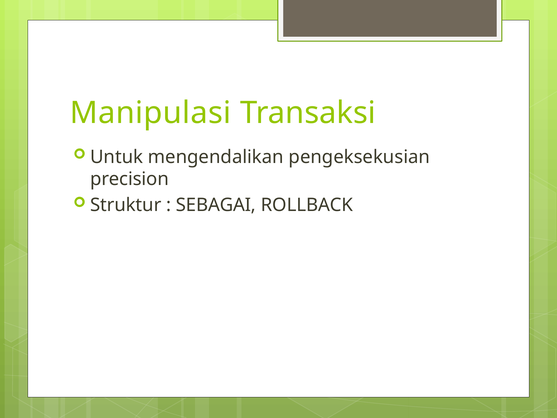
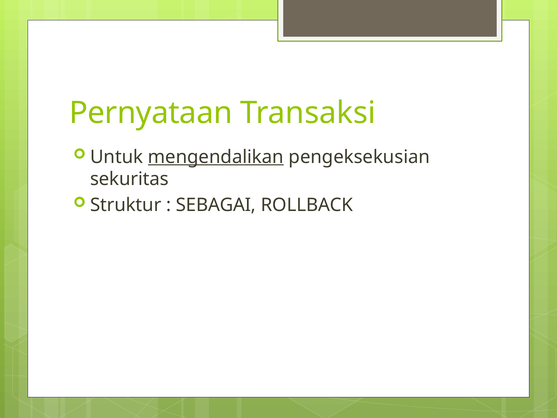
Manipulasi: Manipulasi -> Pernyataan
mengendalikan underline: none -> present
precision: precision -> sekuritas
